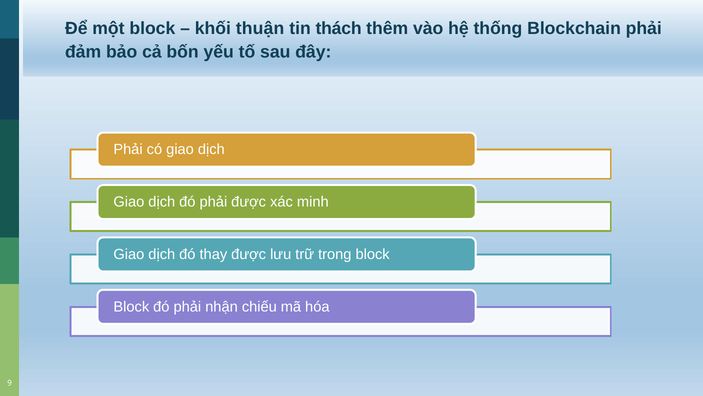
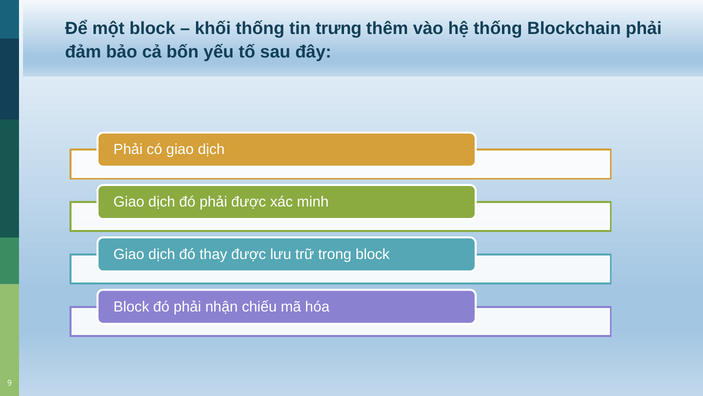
khối thuận: thuận -> thống
thách: thách -> trưng
